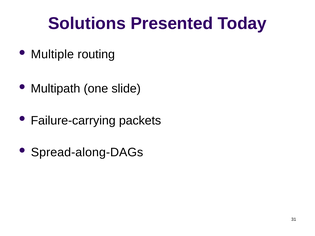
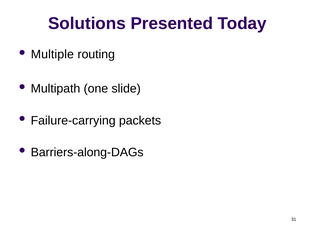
Spread-along-DAGs: Spread-along-DAGs -> Barriers-along-DAGs
